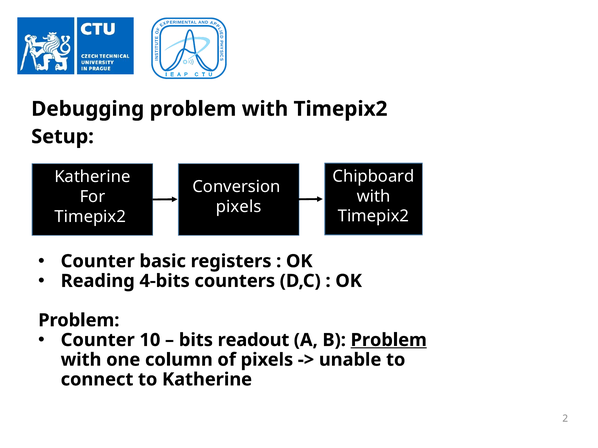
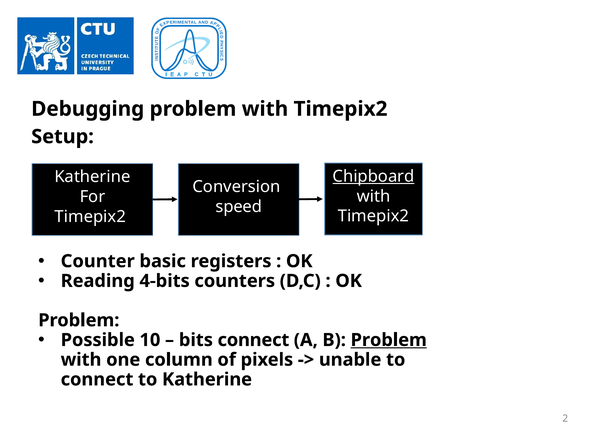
Chipboard underline: none -> present
pixels at (239, 207): pixels -> speed
Counter at (98, 340): Counter -> Possible
bits readout: readout -> connect
